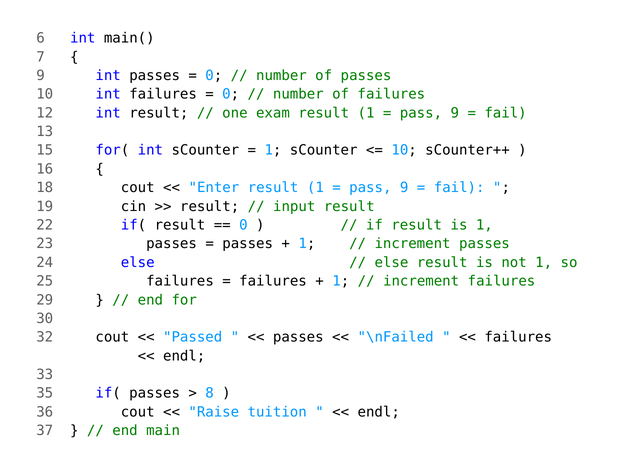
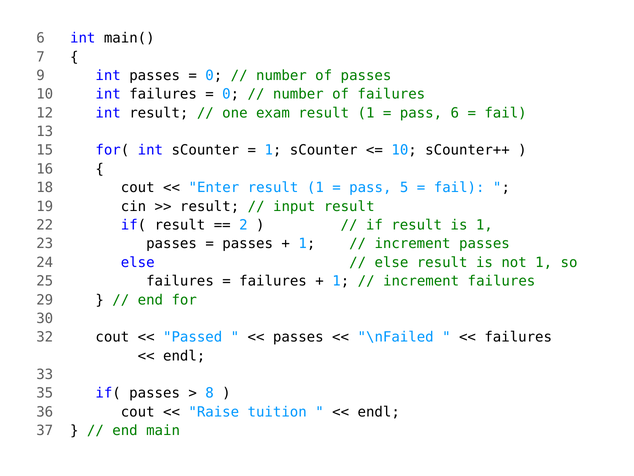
9 at (455, 113): 9 -> 6
9 at (404, 188): 9 -> 5
0 at (243, 225): 0 -> 2
